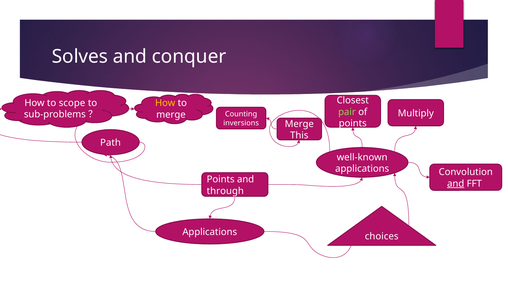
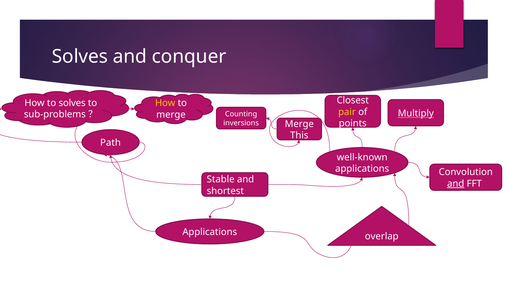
to scope: scope -> solves
pair colour: light green -> yellow
Multiply underline: none -> present
Points at (221, 179): Points -> Stable
through: through -> shortest
choices: choices -> overlap
